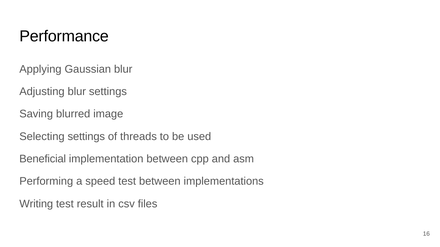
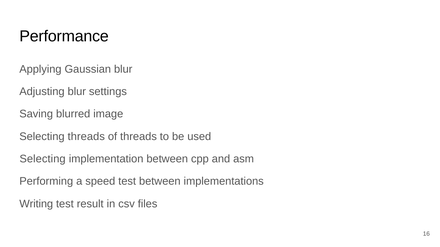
Selecting settings: settings -> threads
Beneficial at (43, 159): Beneficial -> Selecting
